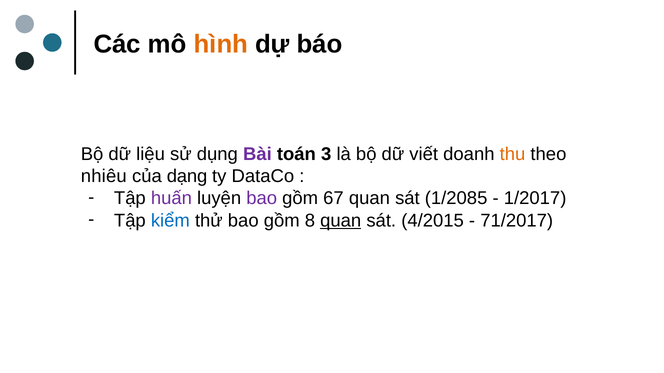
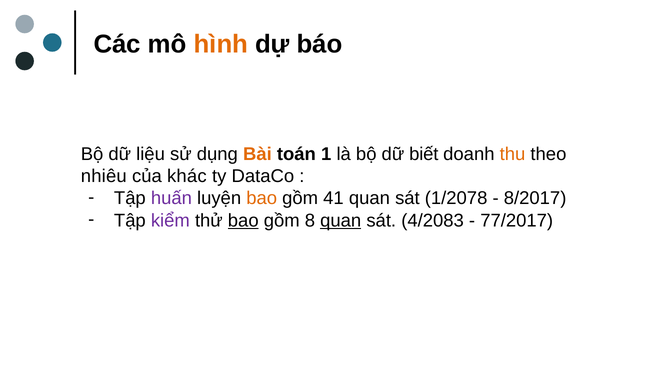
Bài colour: purple -> orange
3: 3 -> 1
viết: viết -> biết
dạng: dạng -> khác
bao at (262, 199) colour: purple -> orange
67: 67 -> 41
1/2085: 1/2085 -> 1/2078
1/2017: 1/2017 -> 8/2017
kiểm colour: blue -> purple
bao at (243, 221) underline: none -> present
4/2015: 4/2015 -> 4/2083
71/2017: 71/2017 -> 77/2017
